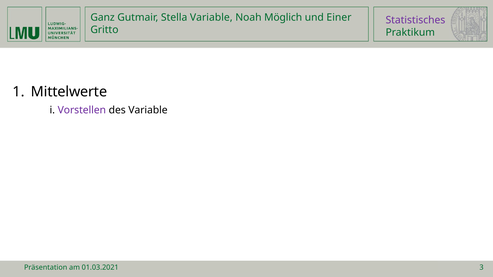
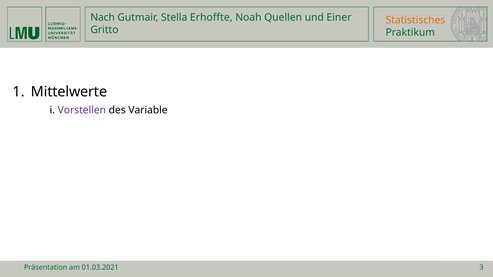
Ganz: Ganz -> Nach
Stella Variable: Variable -> Erhoffte
Möglich: Möglich -> Quellen
Statistisches colour: purple -> orange
